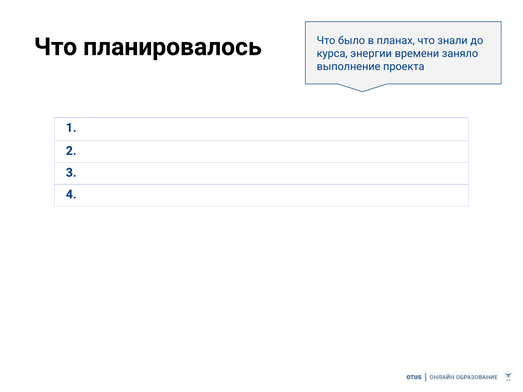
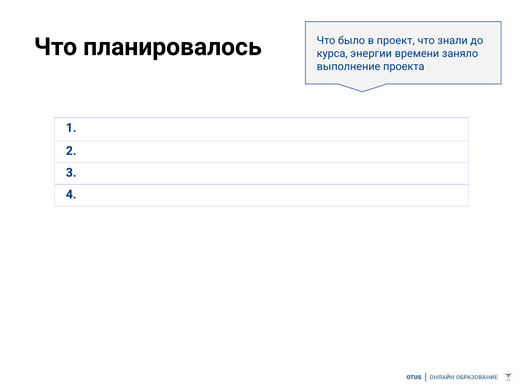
планах: планах -> проект
